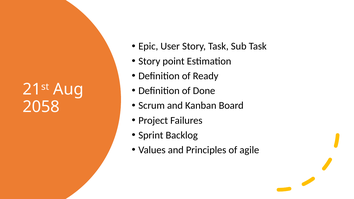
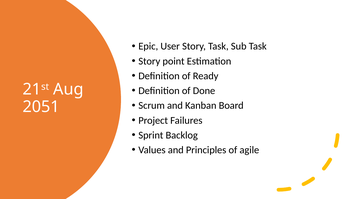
2058: 2058 -> 2051
